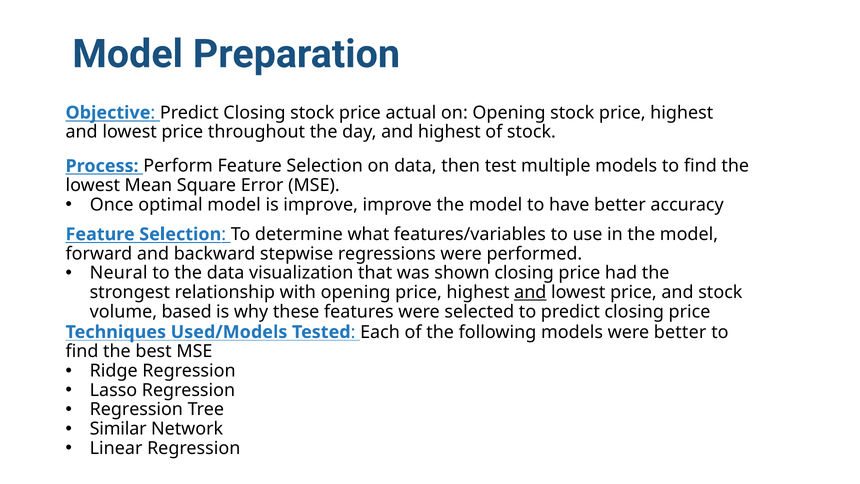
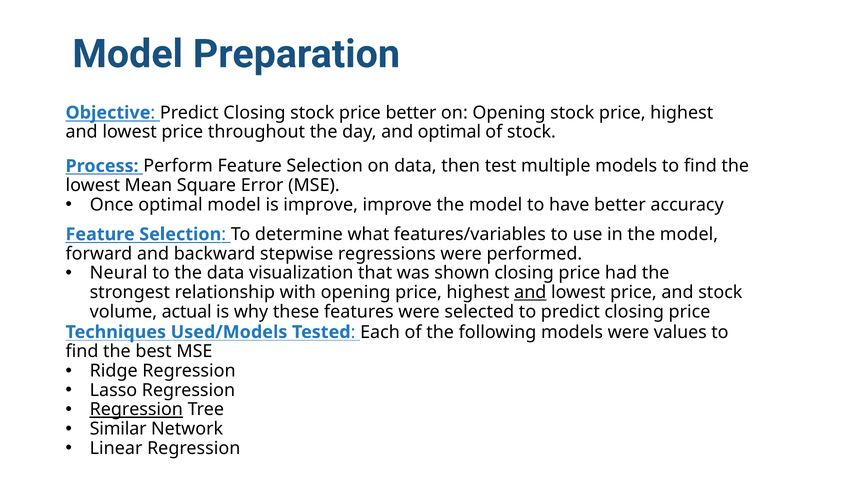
price actual: actual -> better
and highest: highest -> optimal
based: based -> actual
were better: better -> values
Regression at (136, 409) underline: none -> present
